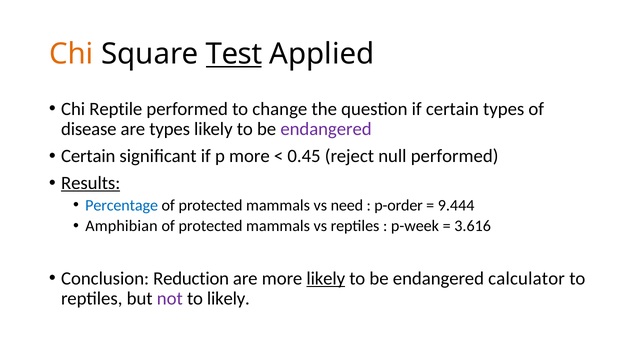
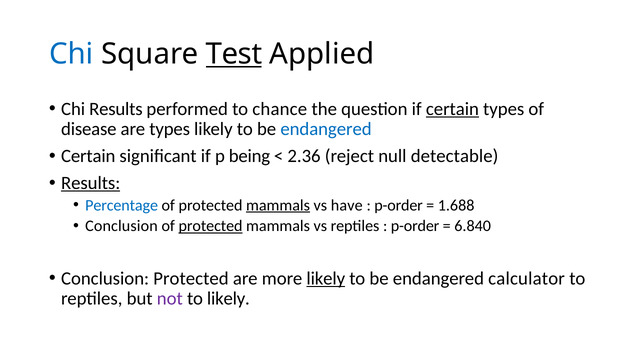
Chi at (71, 54) colour: orange -> blue
Chi Reptile: Reptile -> Results
change: change -> chance
certain at (452, 109) underline: none -> present
endangered at (326, 129) colour: purple -> blue
p more: more -> being
0.45: 0.45 -> 2.36
null performed: performed -> detectable
mammals at (278, 205) underline: none -> present
need: need -> have
9.444: 9.444 -> 1.688
Amphibian at (121, 226): Amphibian -> Conclusion
protected at (211, 226) underline: none -> present
p-week at (415, 226): p-week -> p-order
3.616: 3.616 -> 6.840
Conclusion Reduction: Reduction -> Protected
